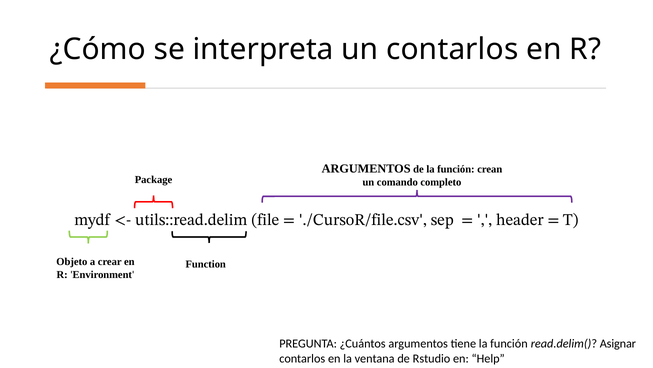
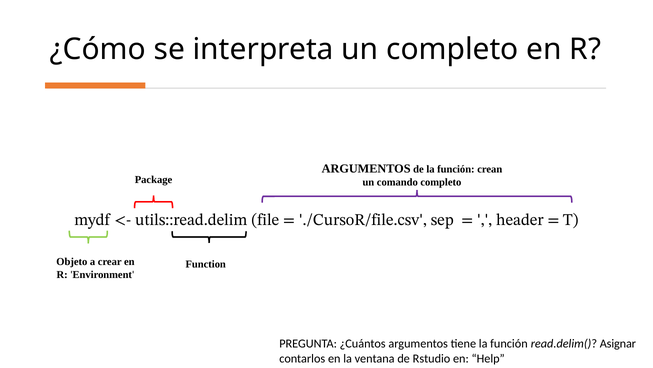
un contarlos: contarlos -> completo
